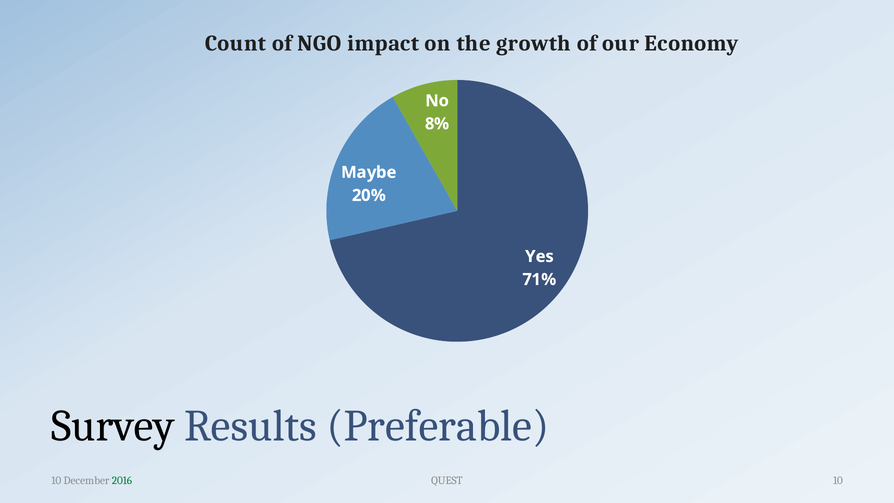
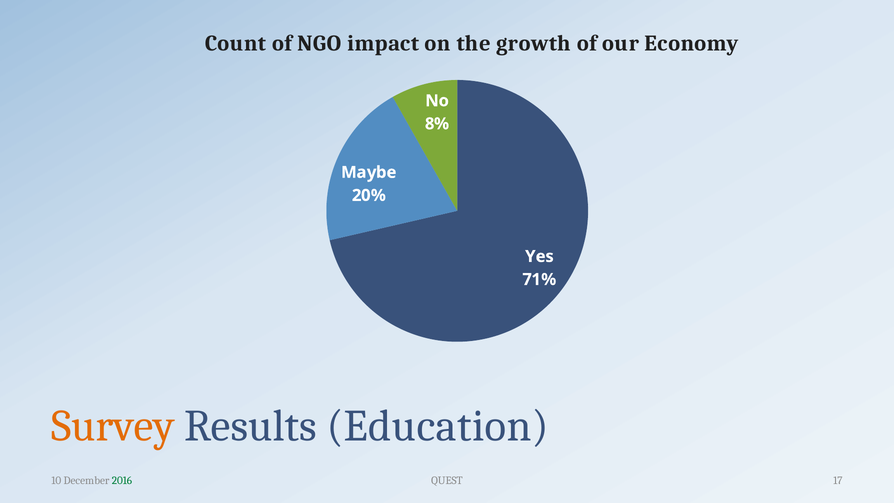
Survey colour: black -> orange
Preferable: Preferable -> Education
QUEST 10: 10 -> 17
